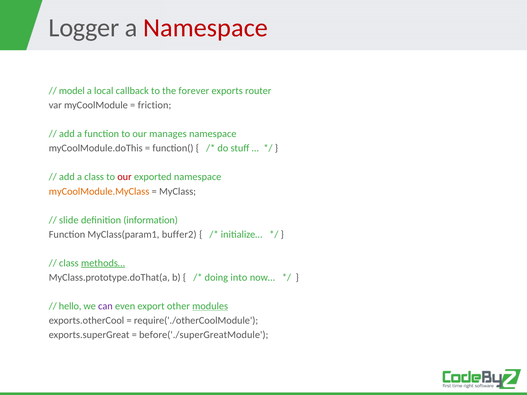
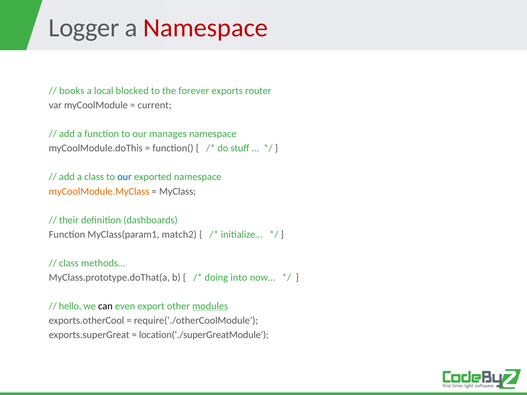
model: model -> books
callback: callback -> blocked
friction: friction -> current
our at (125, 177) colour: red -> blue
slide: slide -> their
information: information -> dashboards
buffer2: buffer2 -> match2
methods… underline: present -> none
can colour: purple -> black
before('./superGreatModule: before('./superGreatModule -> location('./superGreatModule
